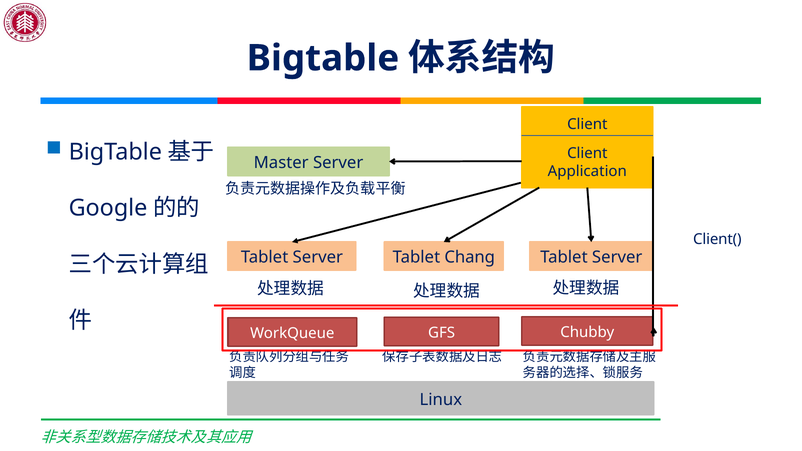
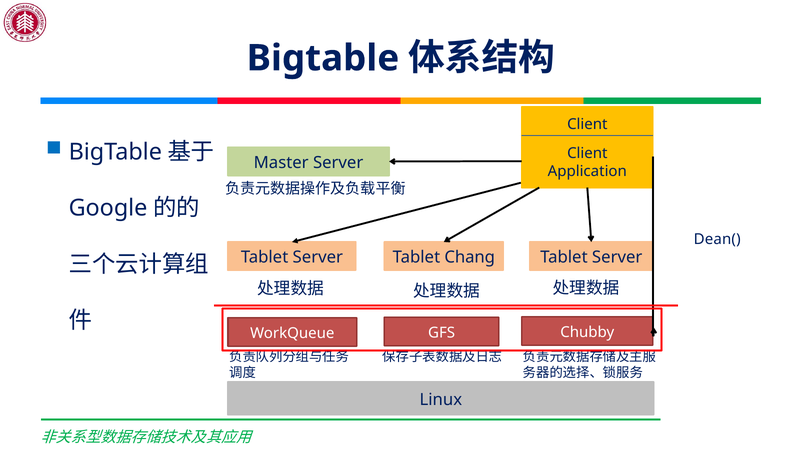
Client(: Client( -> Dean(
